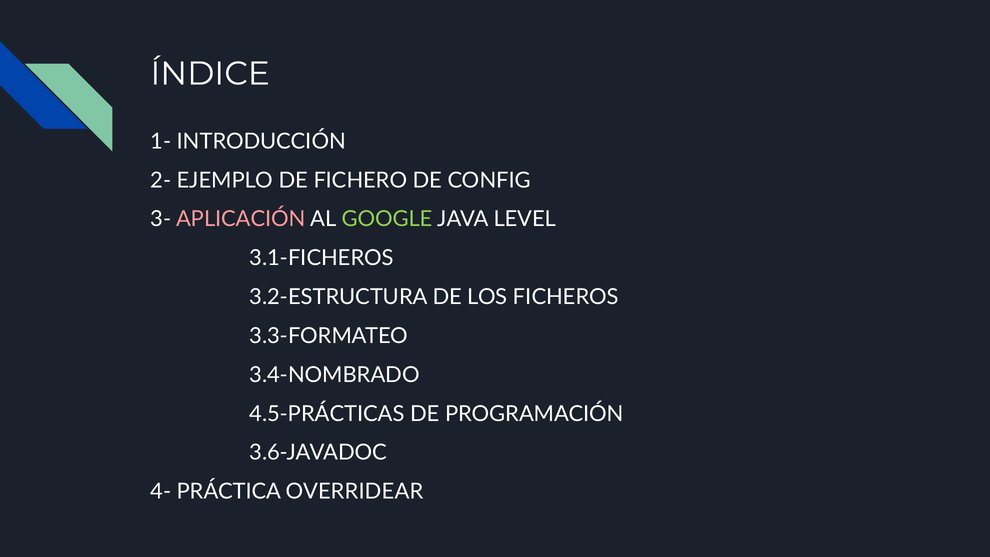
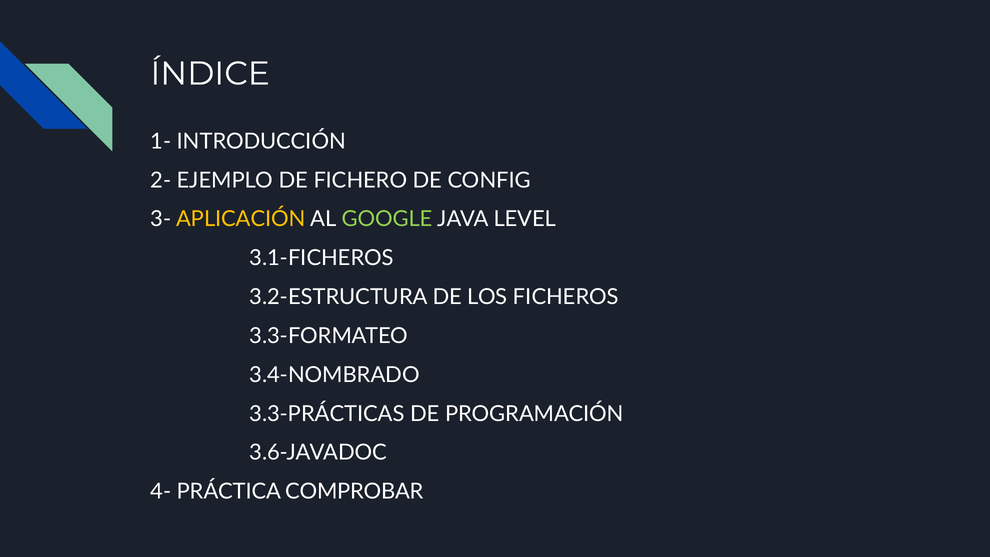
APLICACIÓN colour: pink -> yellow
4.5-PRÁCTICAS: 4.5-PRÁCTICAS -> 3.3-PRÁCTICAS
OVERRIDEAR: OVERRIDEAR -> COMPROBAR
